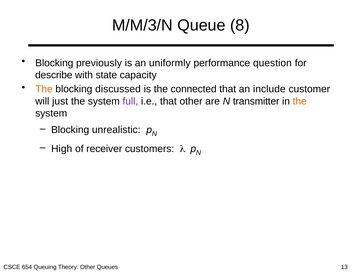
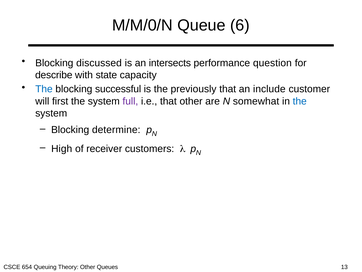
M/M/3/N: M/M/3/N -> M/M/0/N
8: 8 -> 6
previously: previously -> discussed
uniformly: uniformly -> intersects
The at (44, 89) colour: orange -> blue
discussed: discussed -> successful
connected: connected -> previously
just: just -> first
transmitter: transmitter -> somewhat
the at (300, 101) colour: orange -> blue
unrealistic: unrealistic -> determine
